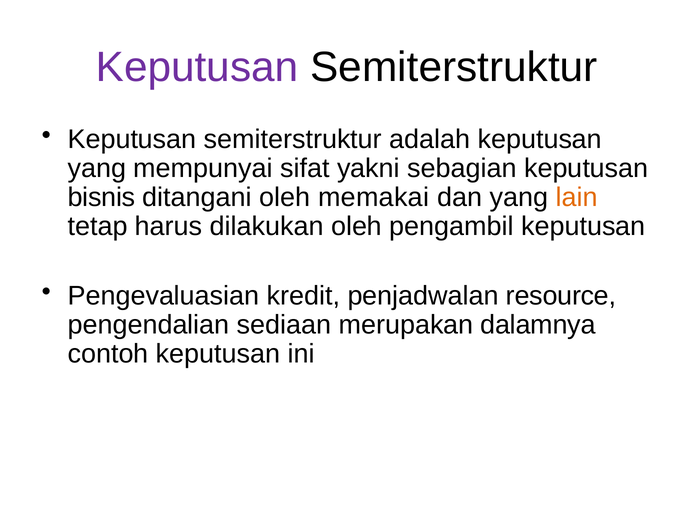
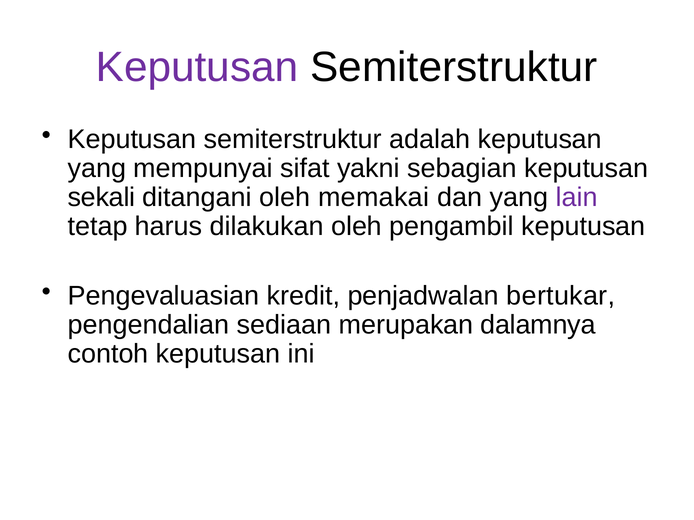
bisnis: bisnis -> sekali
lain colour: orange -> purple
resource: resource -> bertukar
